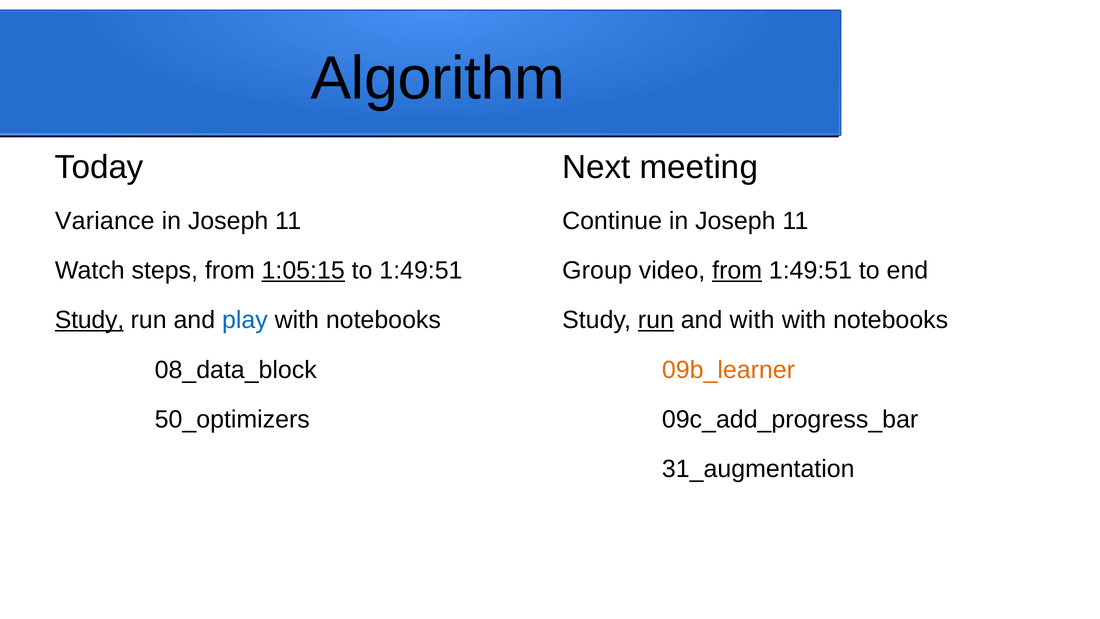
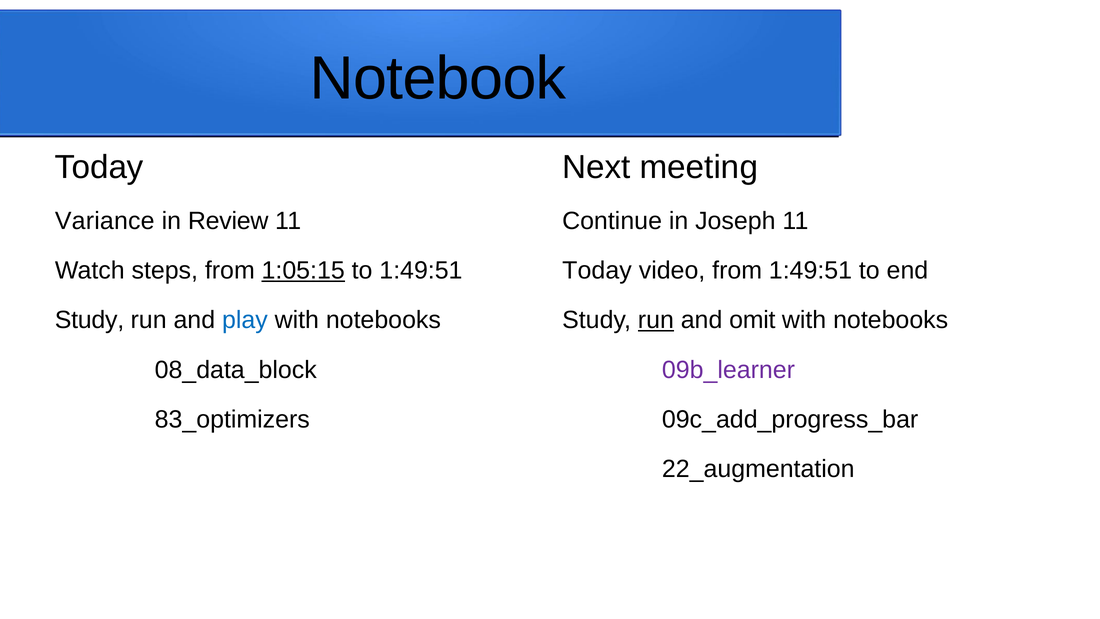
Algorithm: Algorithm -> Notebook
Joseph at (228, 221): Joseph -> Review
Group at (597, 271): Group -> Today
from at (737, 271) underline: present -> none
Study at (89, 320) underline: present -> none
and with: with -> omit
09b_learner colour: orange -> purple
50_optimizers: 50_optimizers -> 83_optimizers
31_augmentation: 31_augmentation -> 22_augmentation
